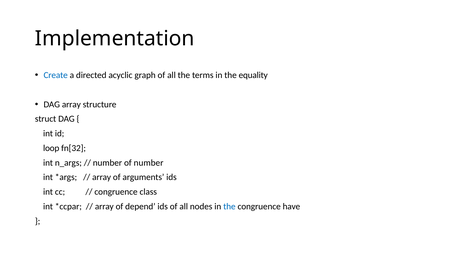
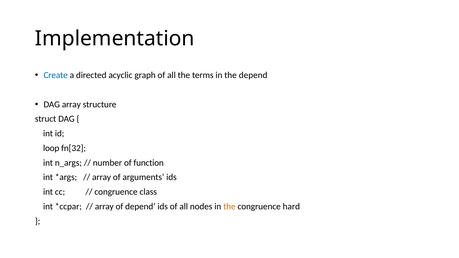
the equality: equality -> depend
of number: number -> function
the at (229, 207) colour: blue -> orange
have: have -> hard
